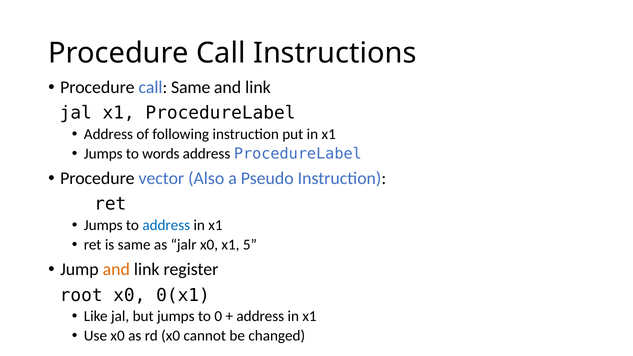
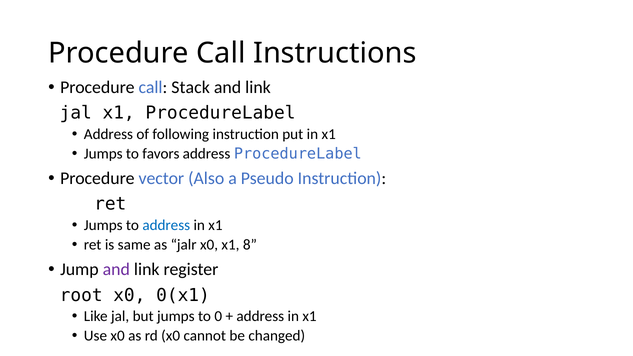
call Same: Same -> Stack
words: words -> favors
5: 5 -> 8
and at (116, 269) colour: orange -> purple
